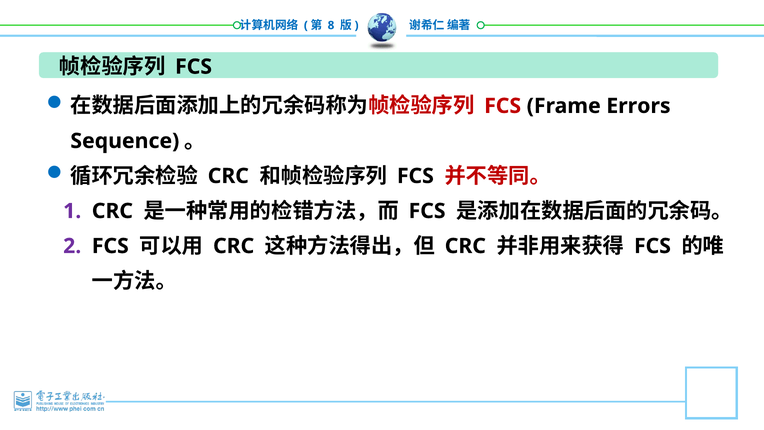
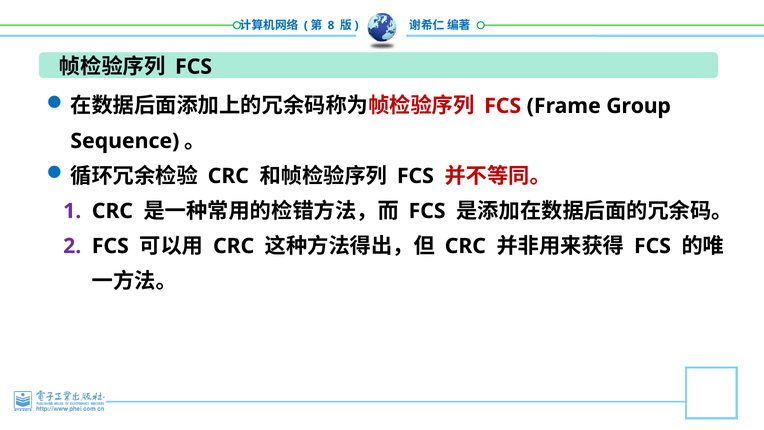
Errors: Errors -> Group
